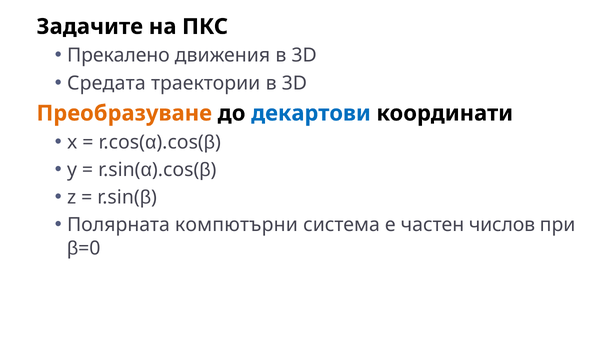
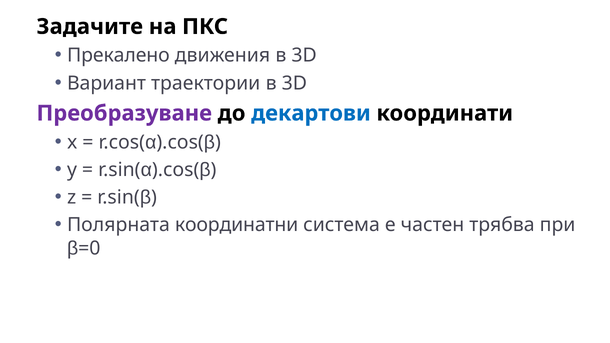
Средата: Средата -> Вариант
Преобразуване colour: orange -> purple
компютърни: компютърни -> координатни
числов: числов -> трябва
